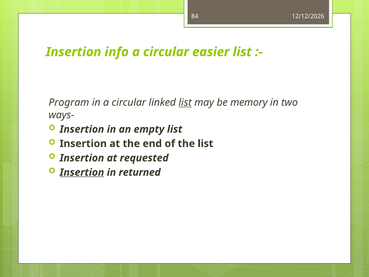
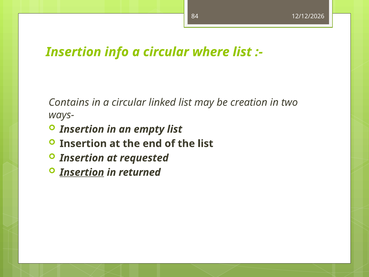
easier: easier -> where
Program: Program -> Contains
list at (185, 102) underline: present -> none
memory: memory -> creation
